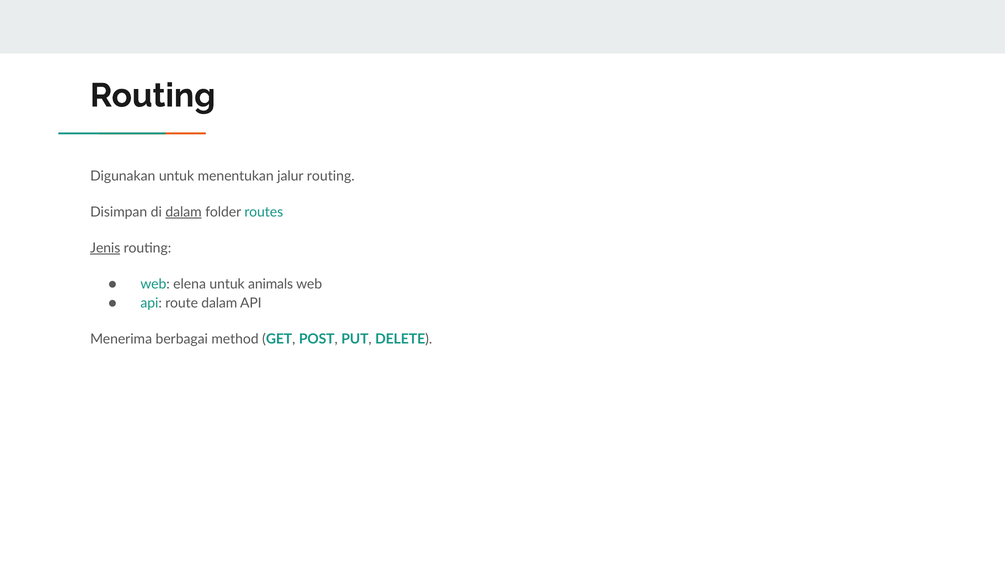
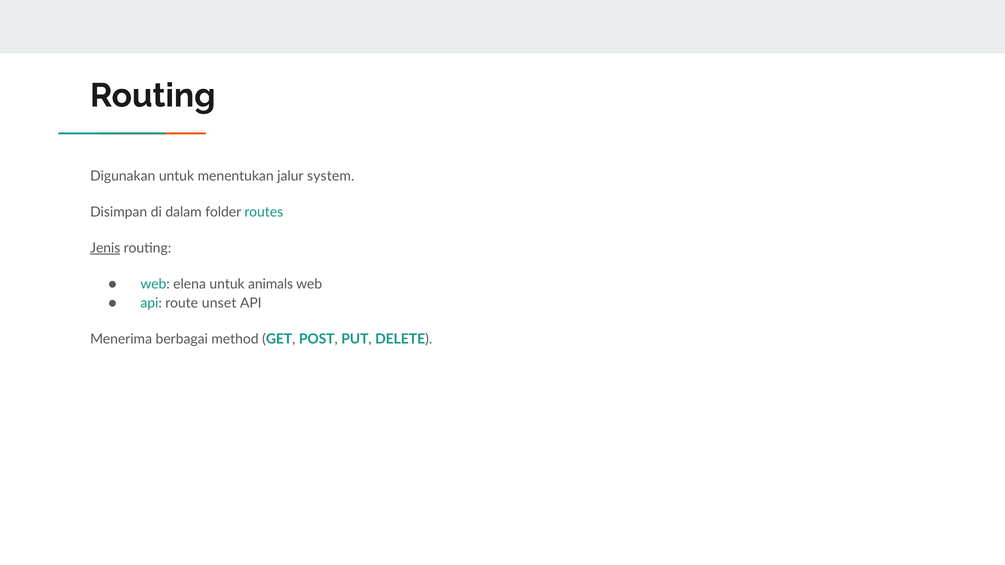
jalur routing: routing -> system
dalam at (184, 212) underline: present -> none
route dalam: dalam -> unset
